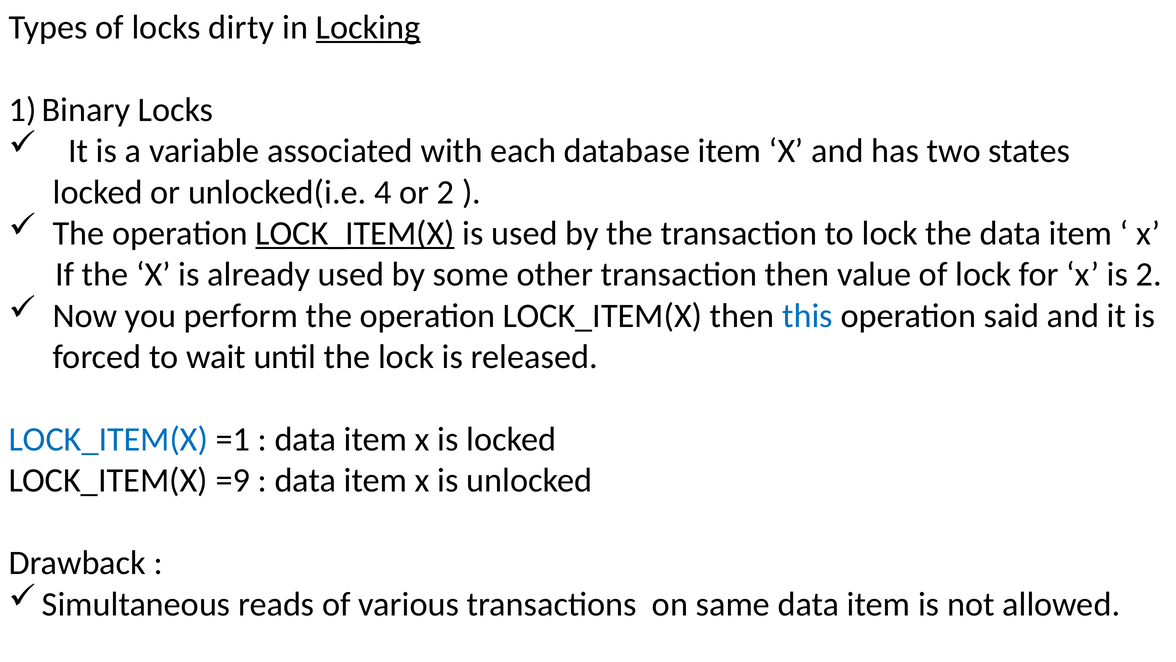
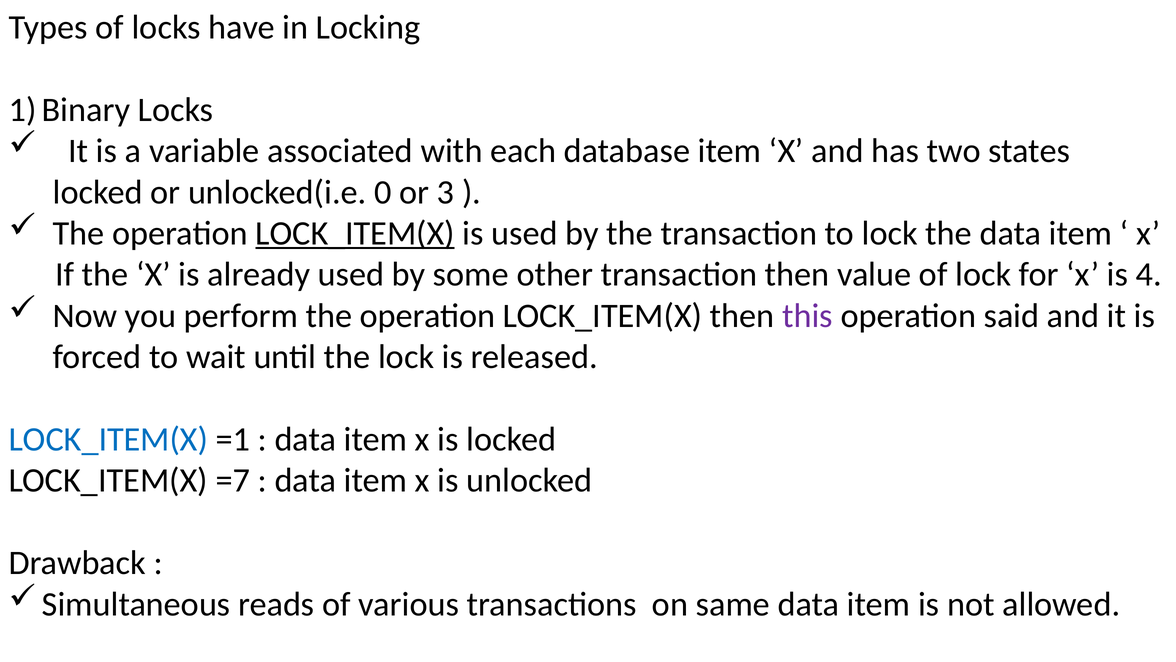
dirty: dirty -> have
Locking underline: present -> none
4: 4 -> 0
or 2: 2 -> 3
is 2: 2 -> 4
this colour: blue -> purple
=9: =9 -> =7
